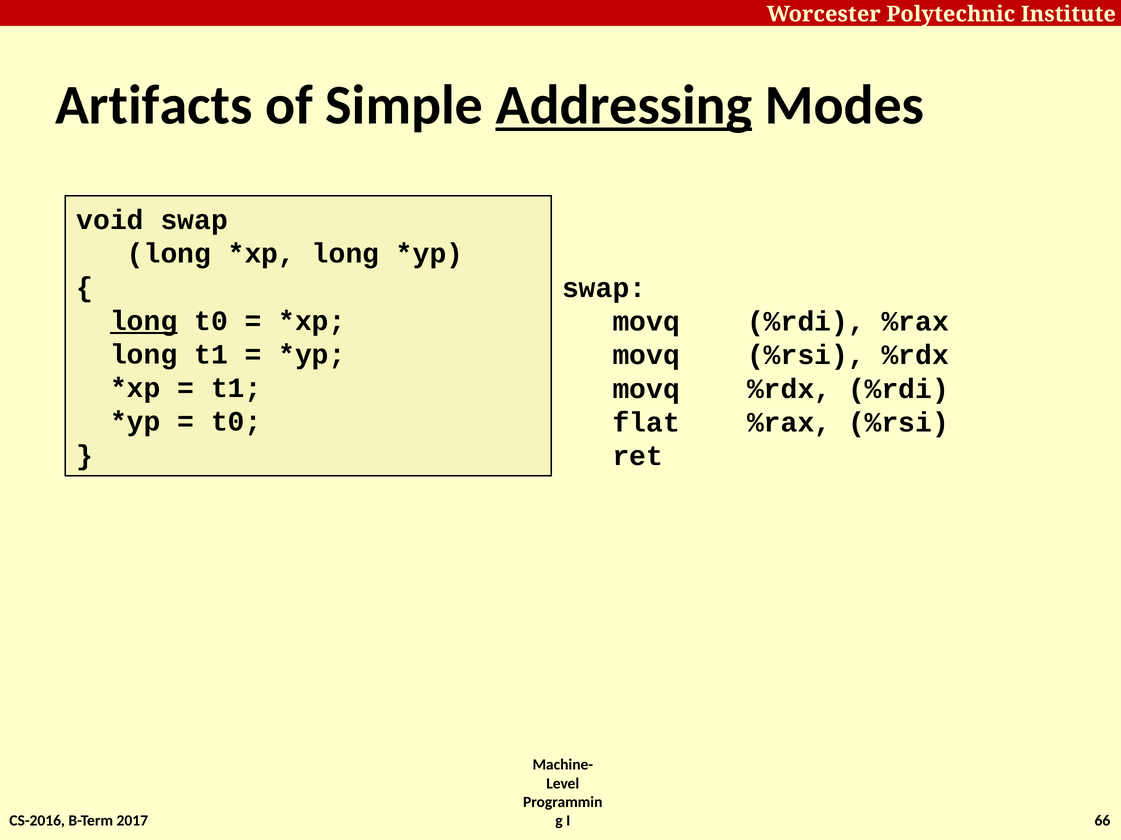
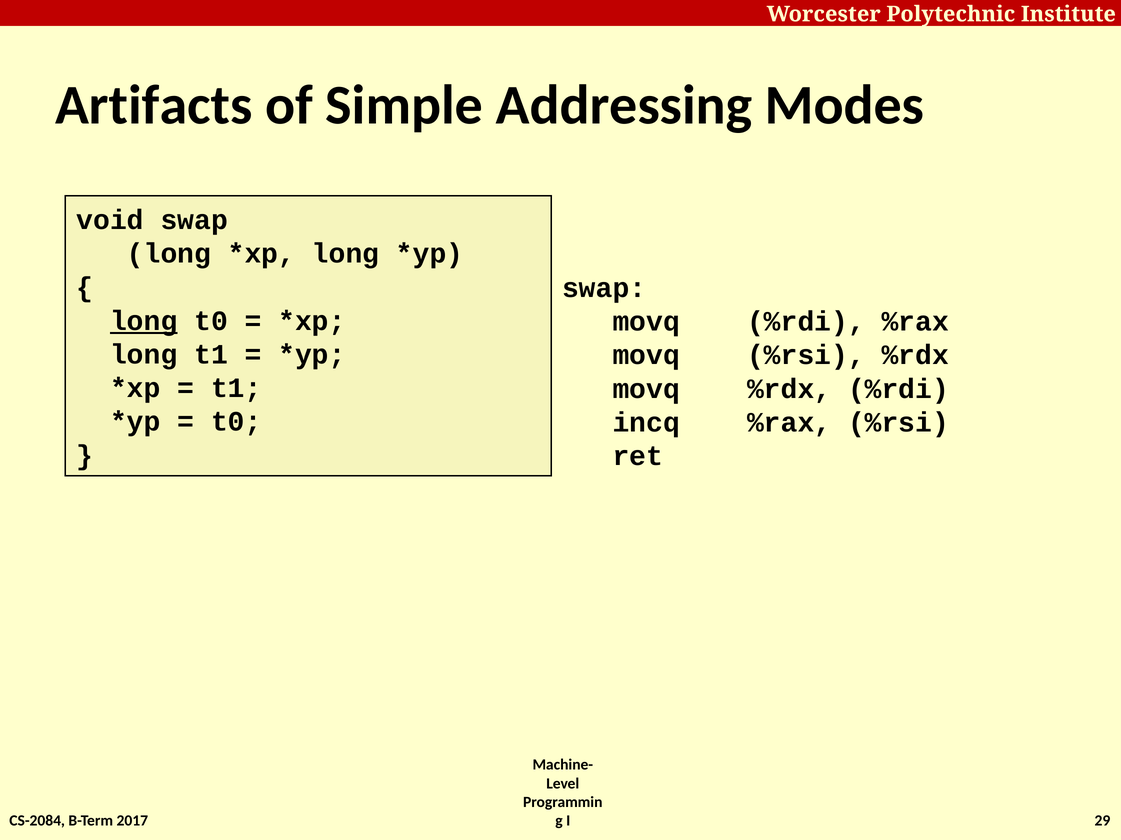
Addressing underline: present -> none
flat: flat -> incq
CS-2016: CS-2016 -> CS-2084
66: 66 -> 29
